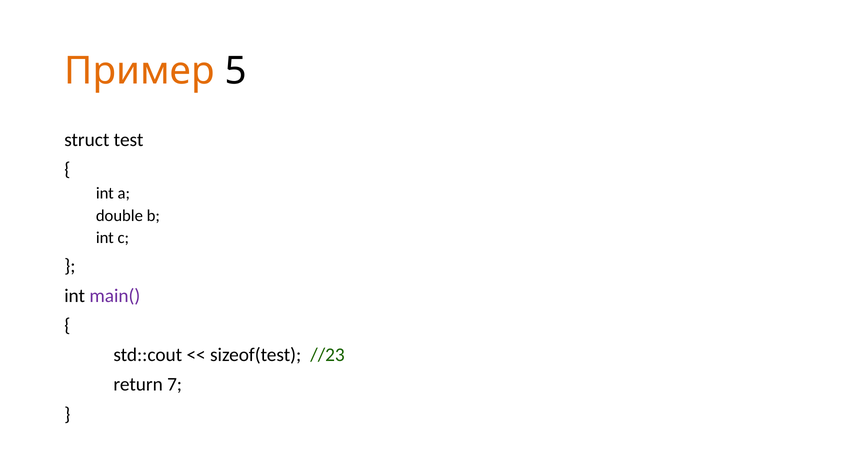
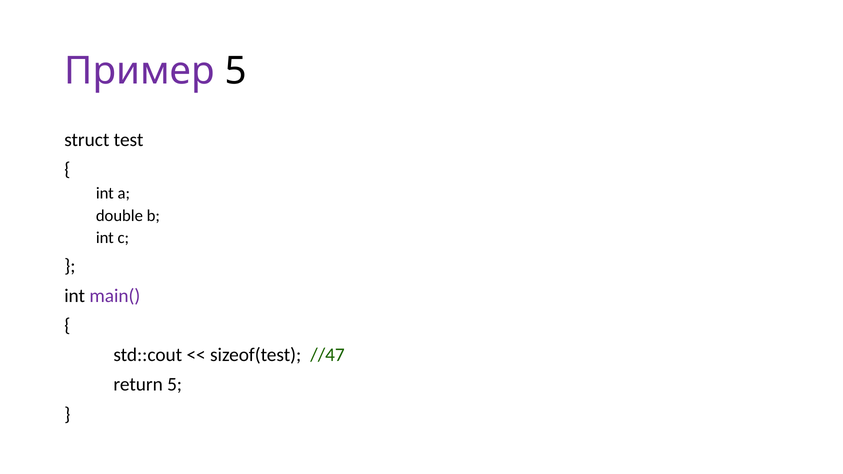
Пример colour: orange -> purple
//23: //23 -> //47
return 7: 7 -> 5
